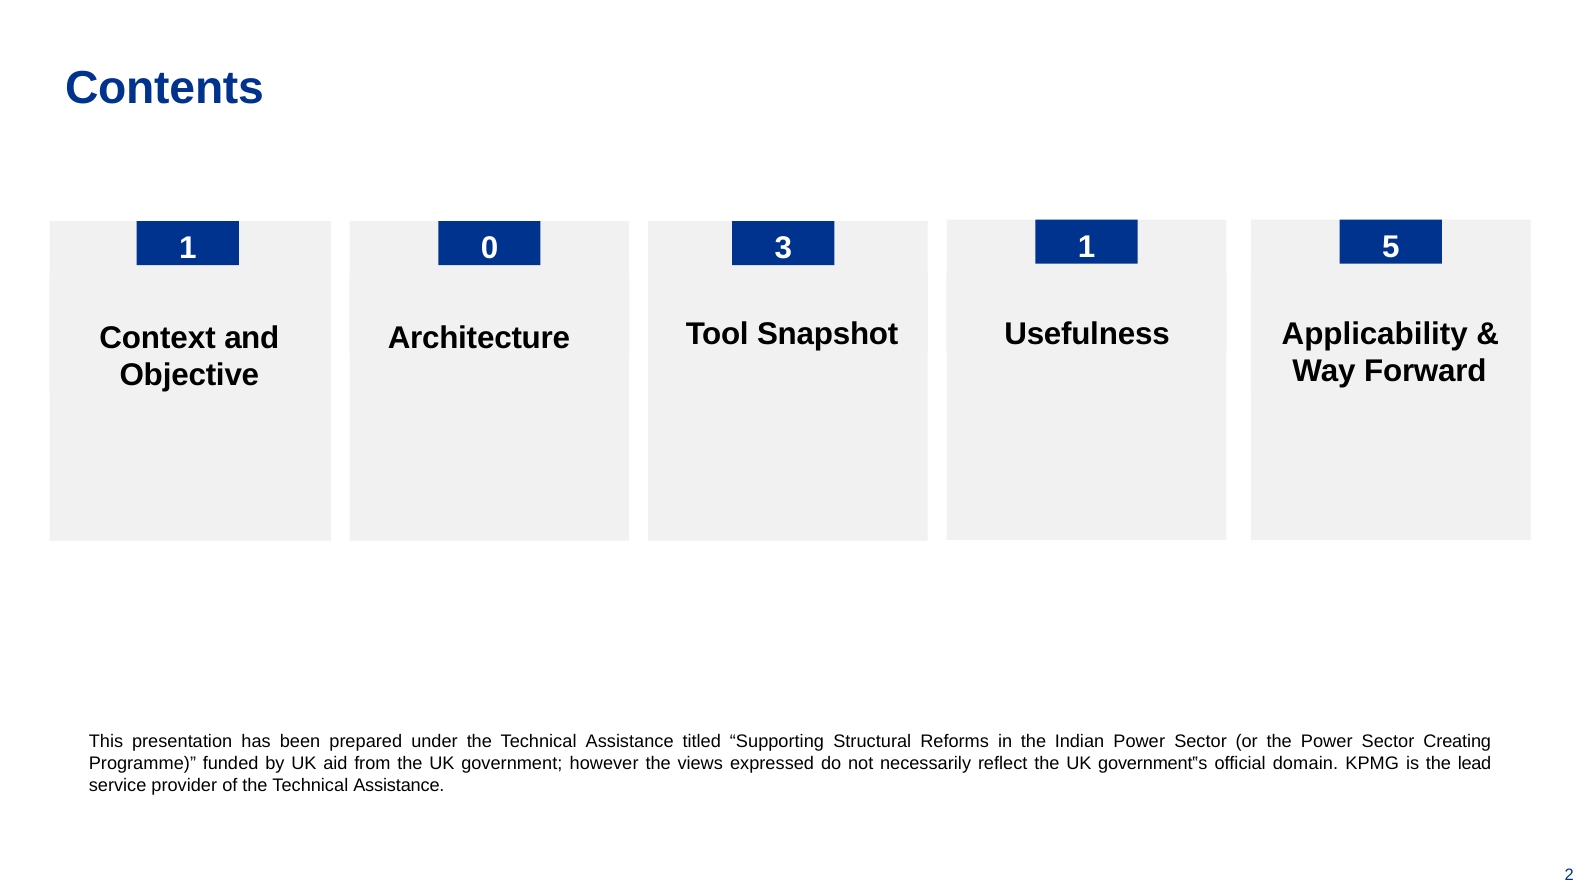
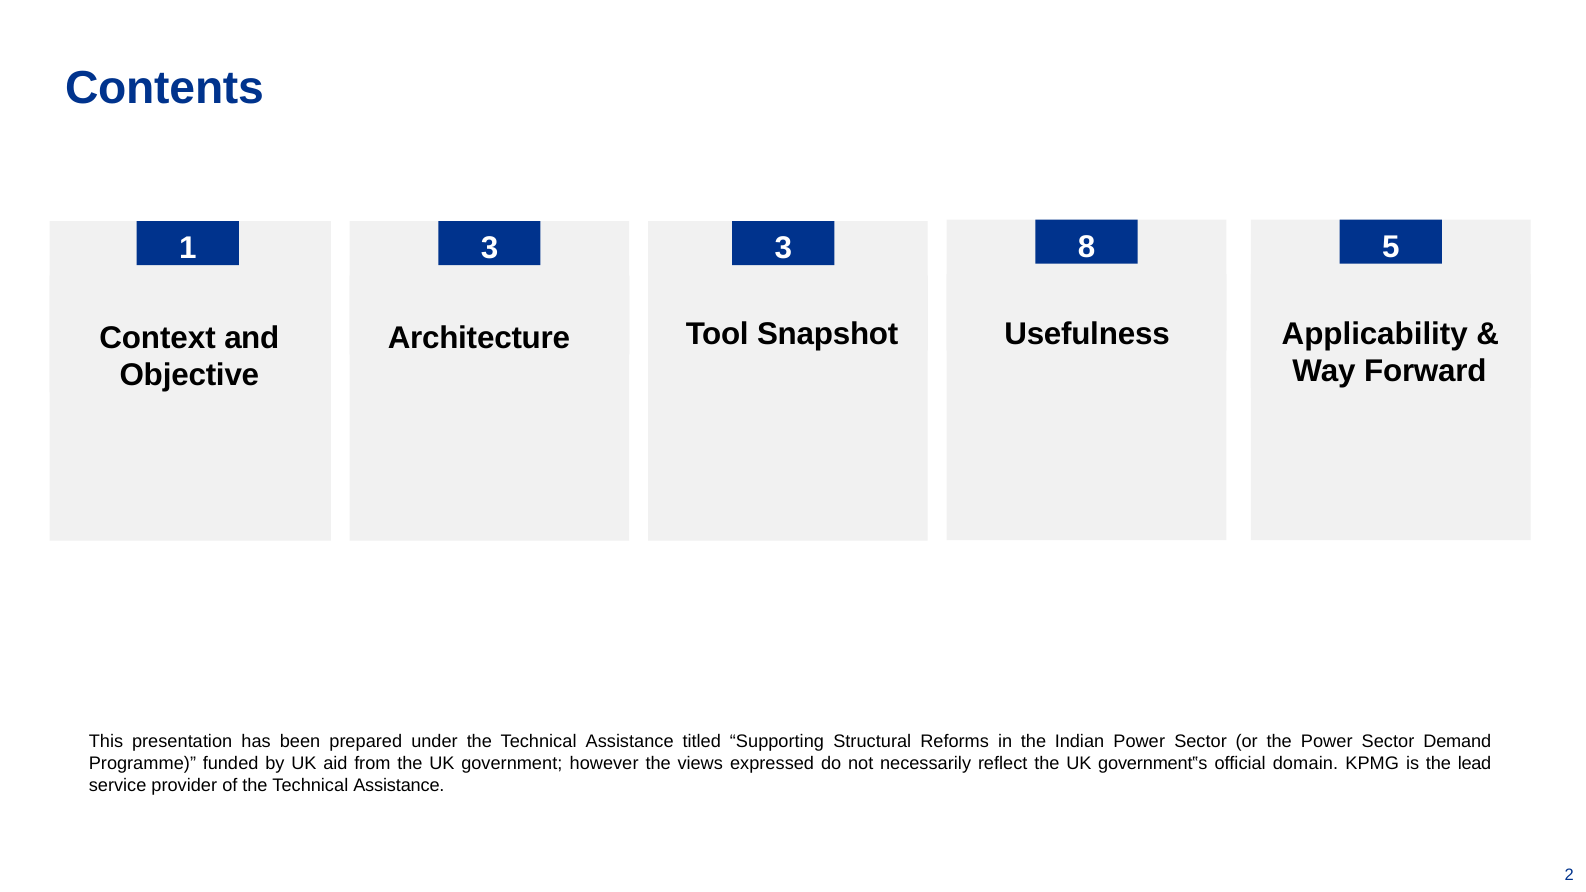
1 0: 0 -> 3
3 1: 1 -> 8
Creating: Creating -> Demand
